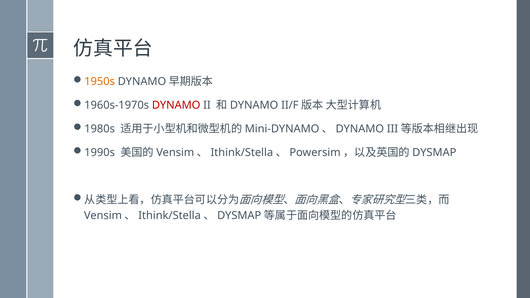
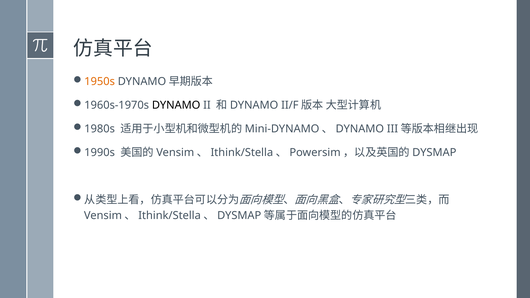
DYNAMO at (176, 105) colour: red -> black
